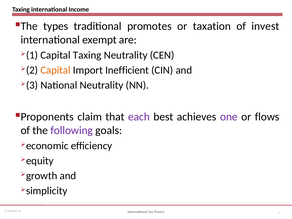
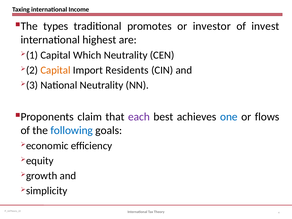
taxation: taxation -> investor
exempt: exempt -> highest
Capital Taxing: Taxing -> Which
Inefficient: Inefficient -> Residents
one colour: purple -> blue
following colour: purple -> blue
